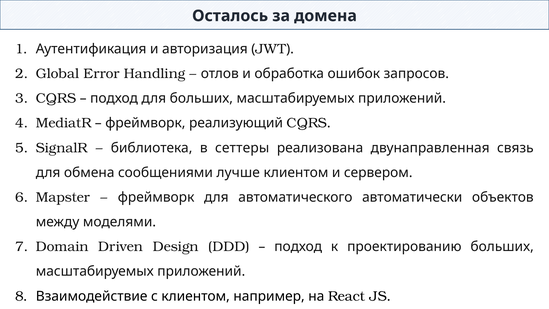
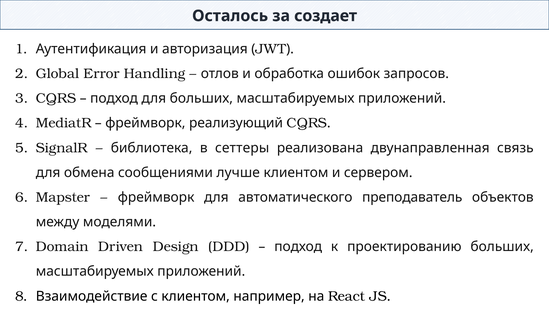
домена: домена -> создает
автоматически: автоматически -> преподаватель
